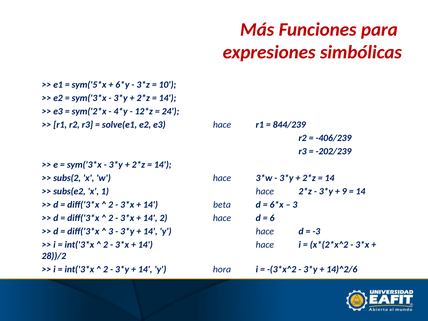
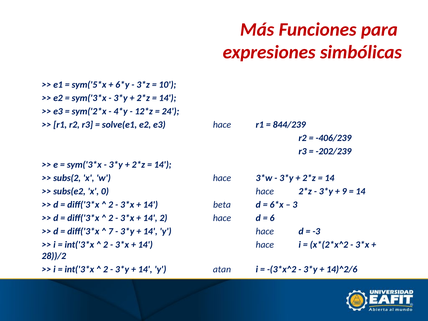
1: 1 -> 0
3 at (111, 231): 3 -> 7
hora: hora -> atan
